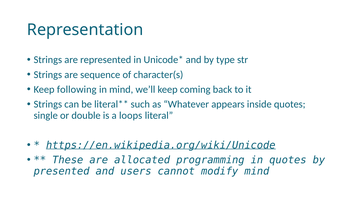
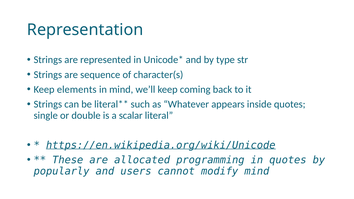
following: following -> elements
loops: loops -> scalar
presented: presented -> popularly
